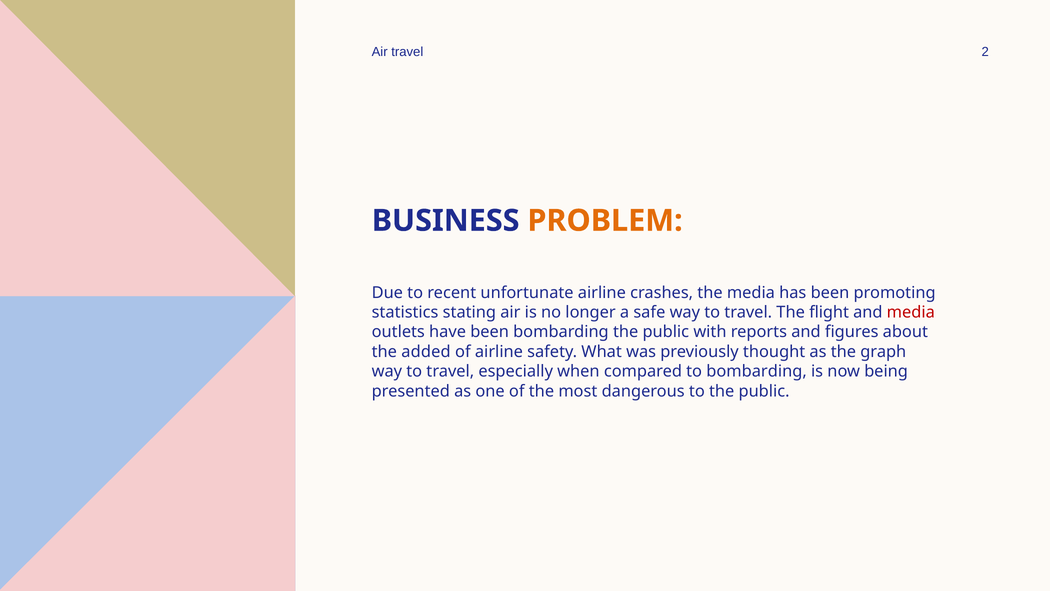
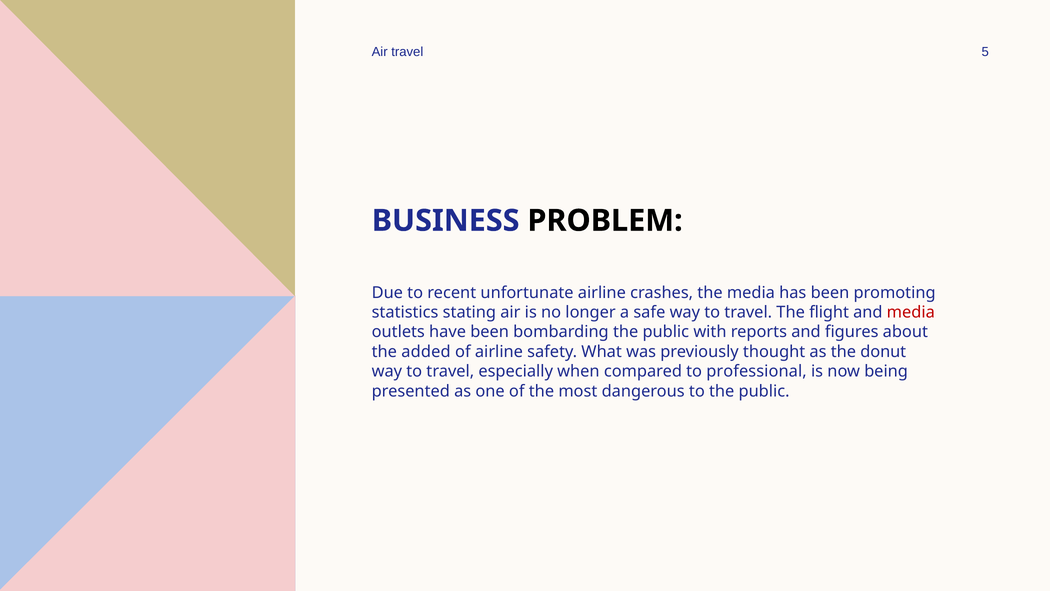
2: 2 -> 5
PROBLEM colour: orange -> black
graph: graph -> donut
to bombarding: bombarding -> professional
